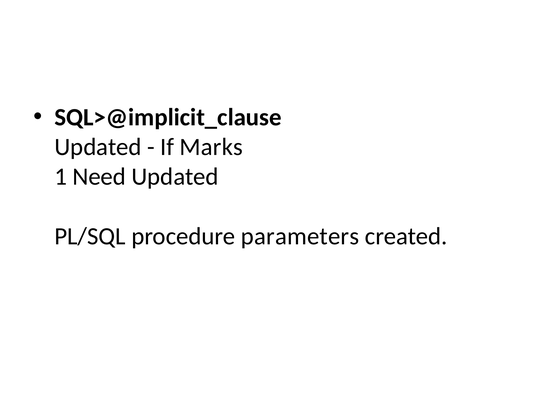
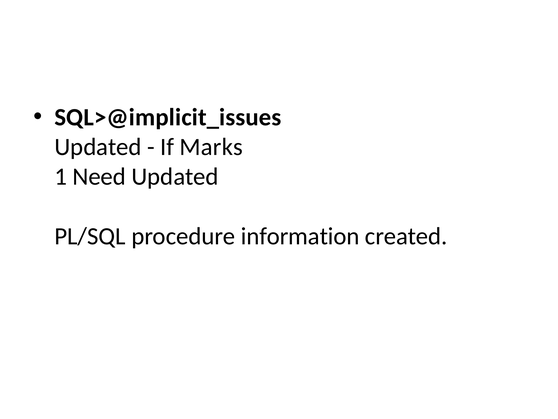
SQL>@implicit_clause: SQL>@implicit_clause -> SQL>@implicit_issues
parameters: parameters -> information
